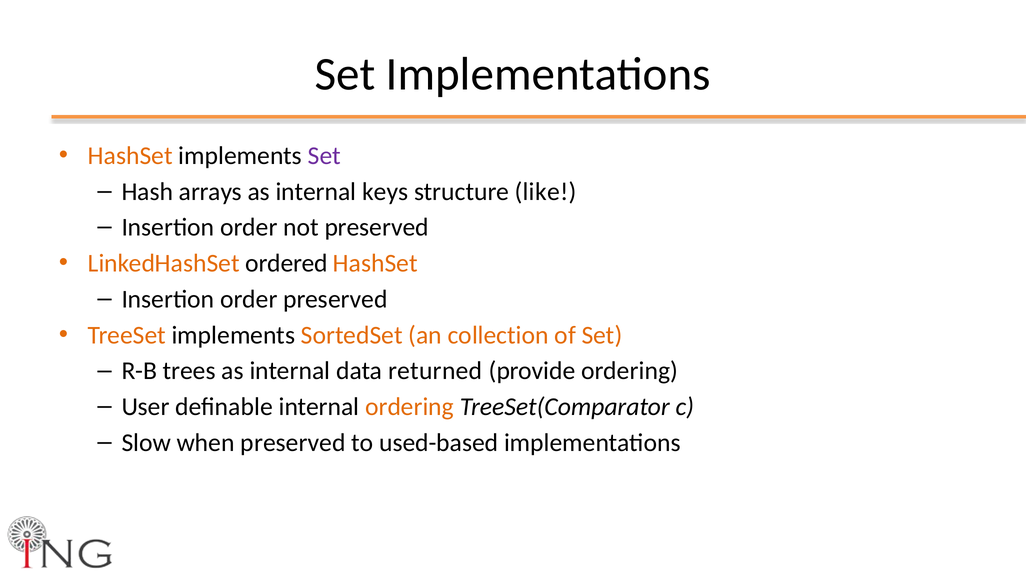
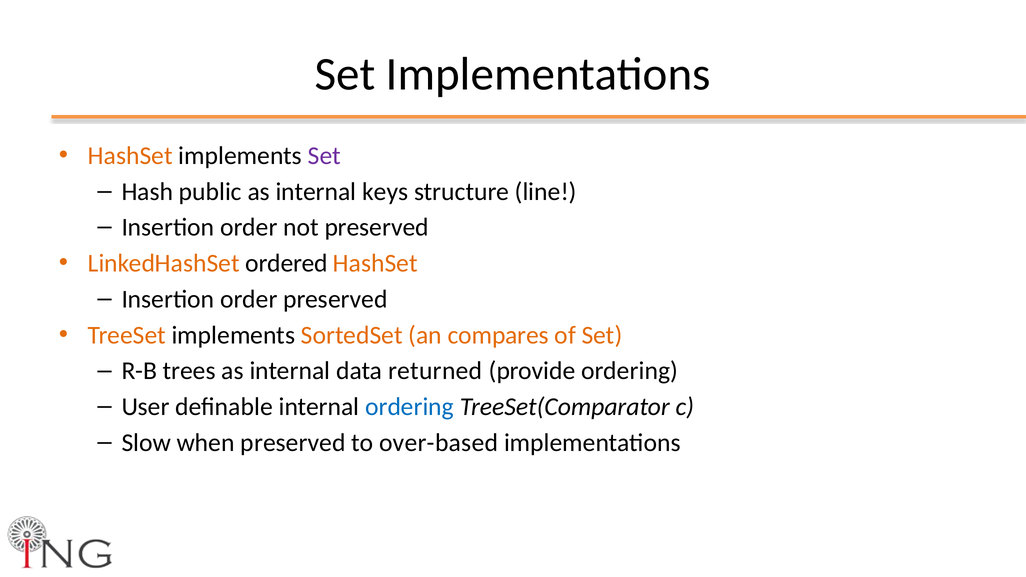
arrays: arrays -> public
like: like -> line
collection: collection -> compares
ordering at (409, 407) colour: orange -> blue
used-based: used-based -> over-based
